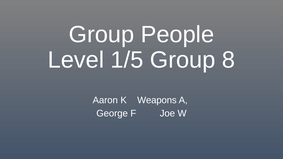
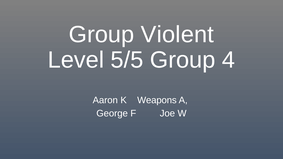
People: People -> Violent
1/5: 1/5 -> 5/5
8: 8 -> 4
